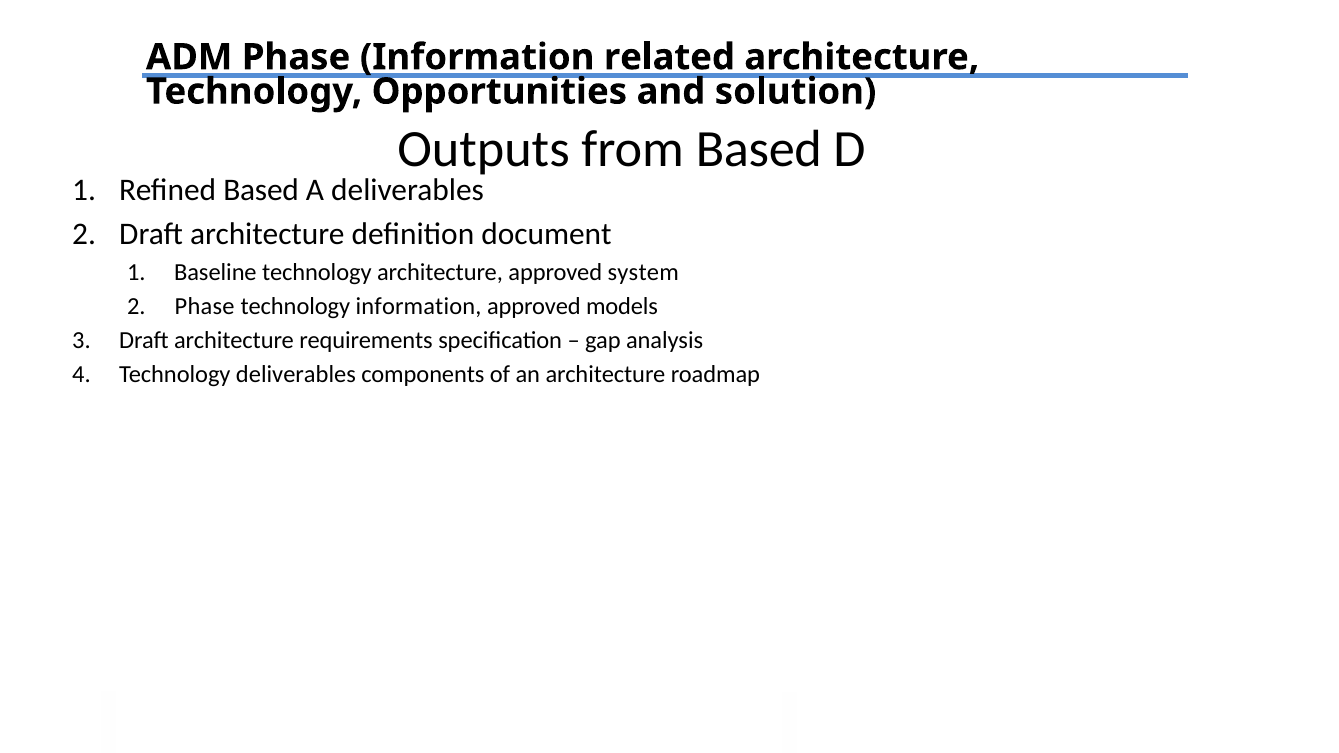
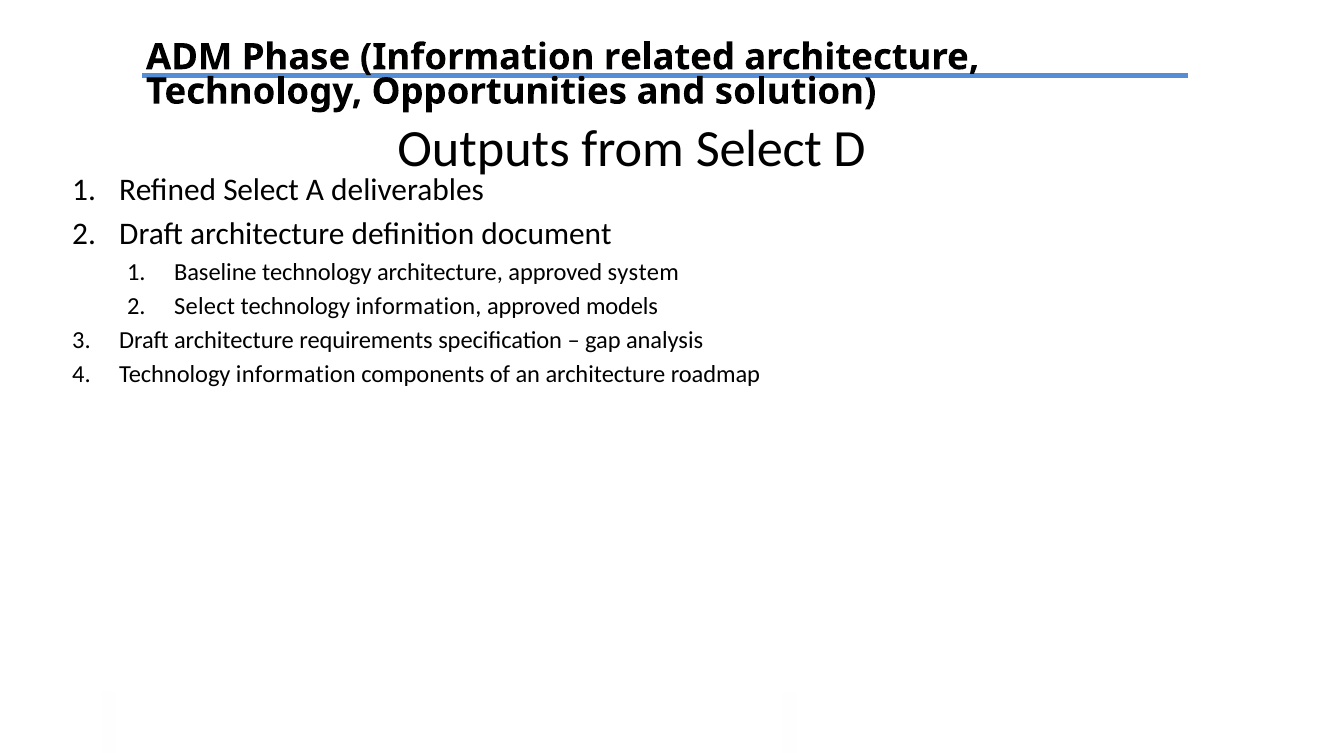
from Based: Based -> Select
Refined Based: Based -> Select
Phase at (205, 306): Phase -> Select
deliverables at (296, 374): deliverables -> information
